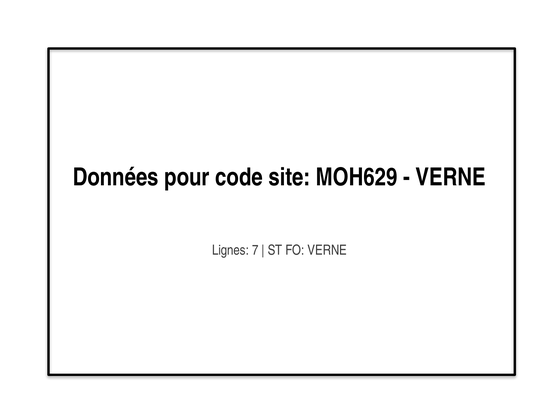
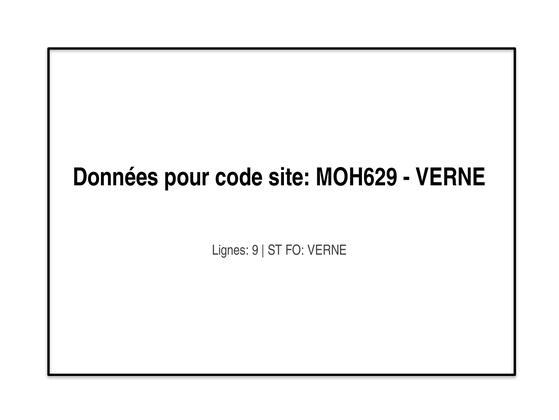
7: 7 -> 9
